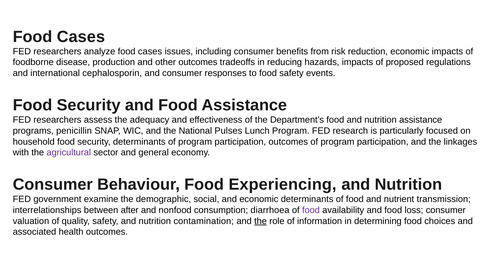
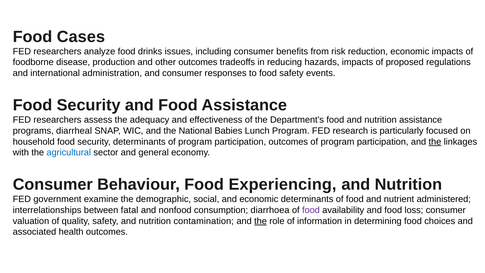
analyze food cases: cases -> drinks
cephalosporin: cephalosporin -> administration
penicillin: penicillin -> diarrheal
Pulses: Pulses -> Babies
the at (435, 142) underline: none -> present
agricultural colour: purple -> blue
transmission: transmission -> administered
after: after -> fatal
